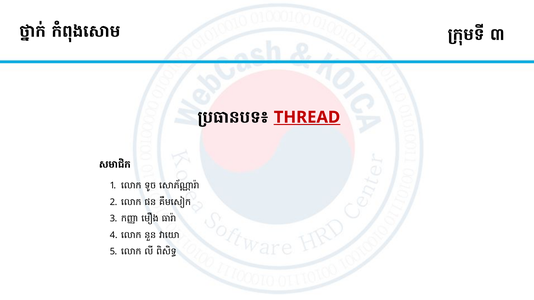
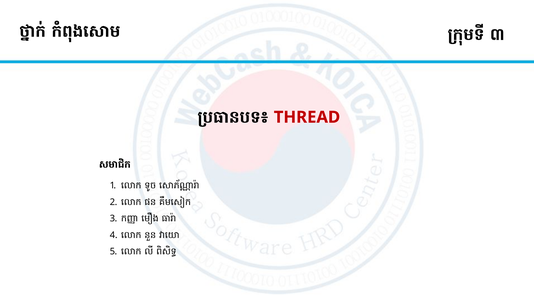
THREAD underline: present -> none
